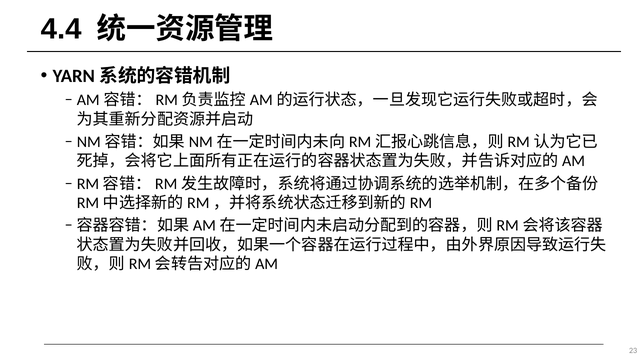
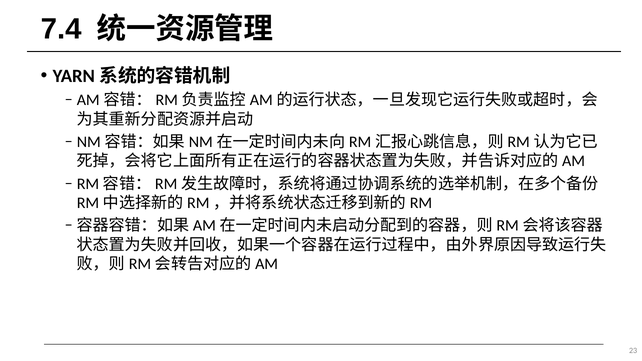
4.4: 4.4 -> 7.4
